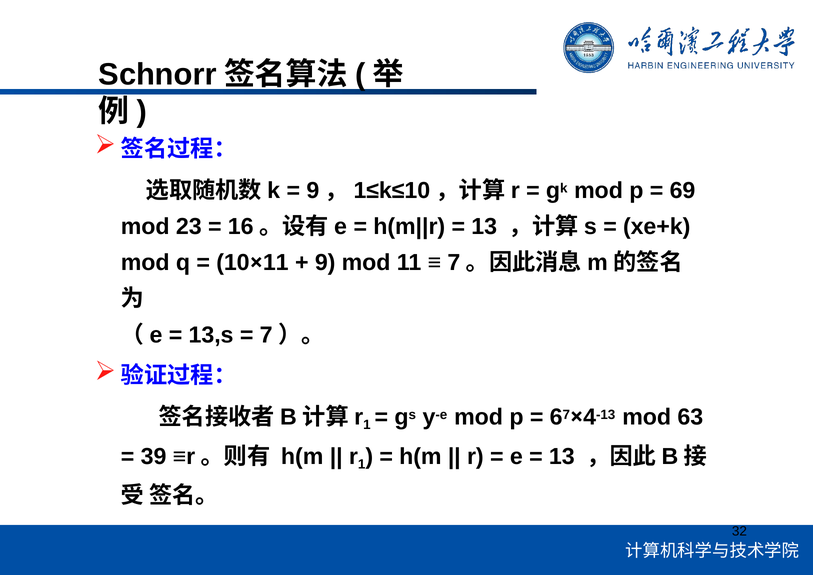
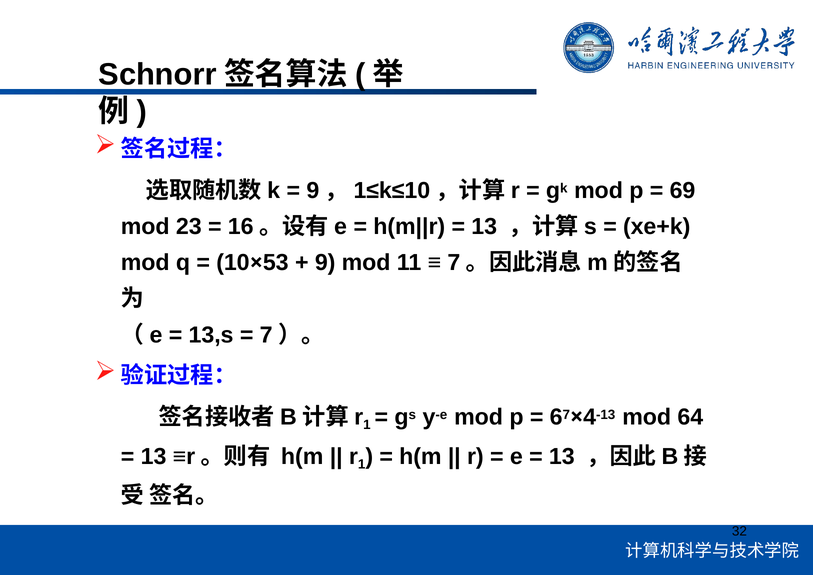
11 at (276, 263): 11 -> 53
63: 63 -> 64
39 at (154, 457): 39 -> 13
